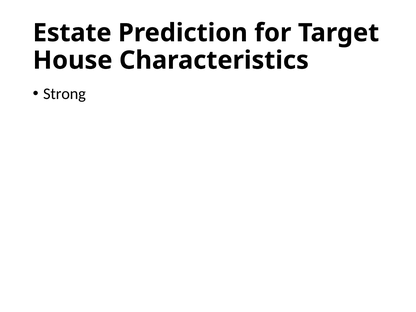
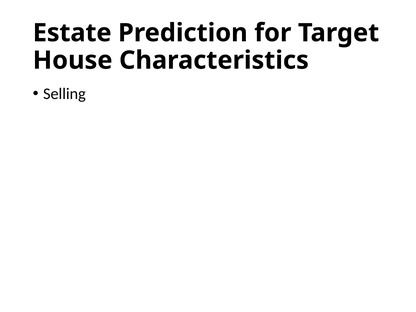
Strong: Strong -> Selling
